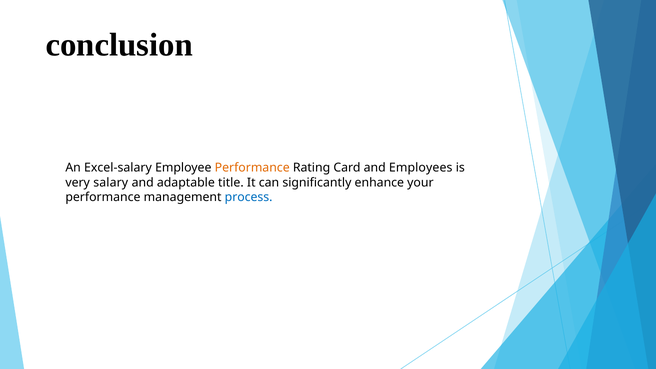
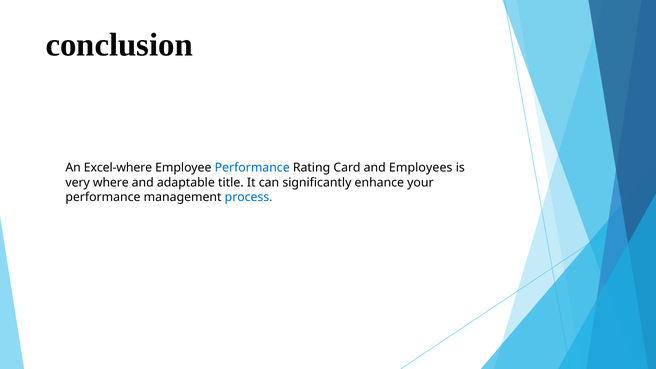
Excel-salary: Excel-salary -> Excel-where
Performance at (252, 168) colour: orange -> blue
salary: salary -> where
